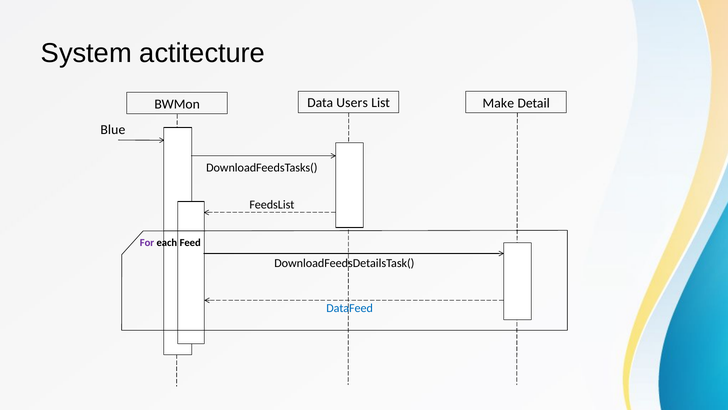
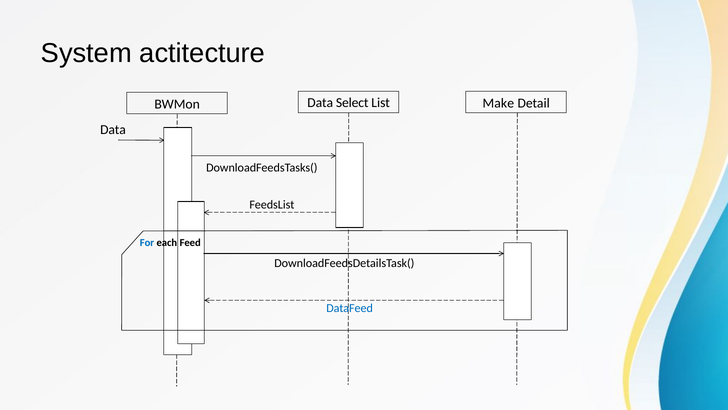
Users: Users -> Select
Blue at (113, 130): Blue -> Data
For colour: purple -> blue
